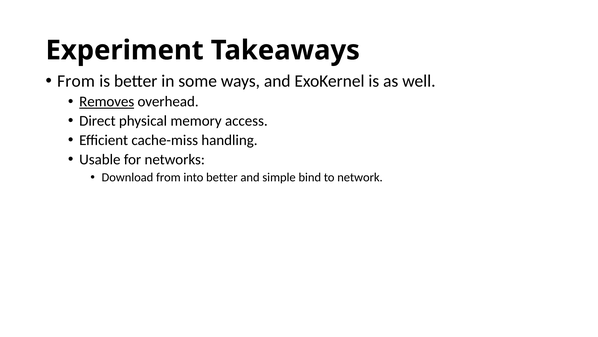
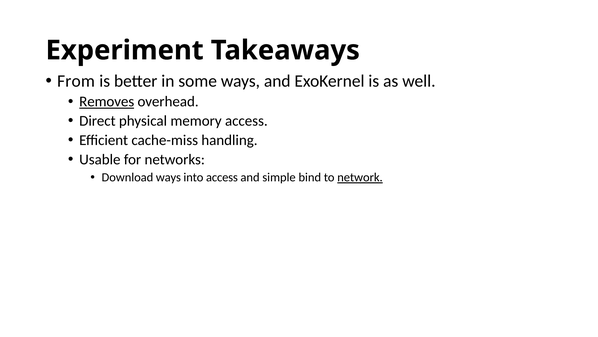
Download from: from -> ways
into better: better -> access
network underline: none -> present
